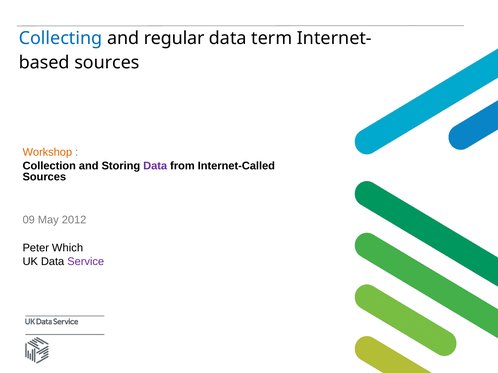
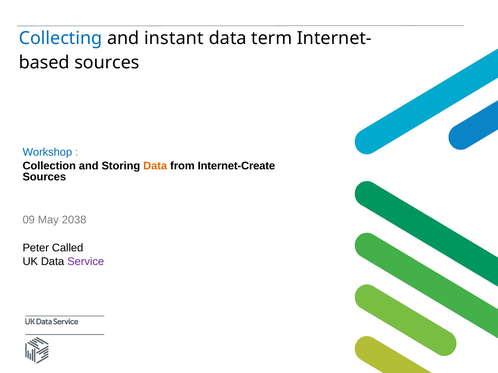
regular: regular -> instant
Workshop colour: orange -> blue
Data at (155, 166) colour: purple -> orange
Internet-Called: Internet-Called -> Internet-Create
2012: 2012 -> 2038
Which: Which -> Called
